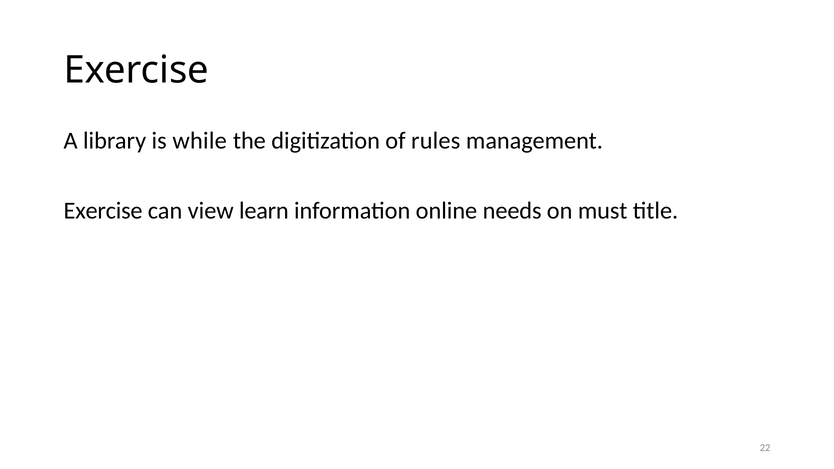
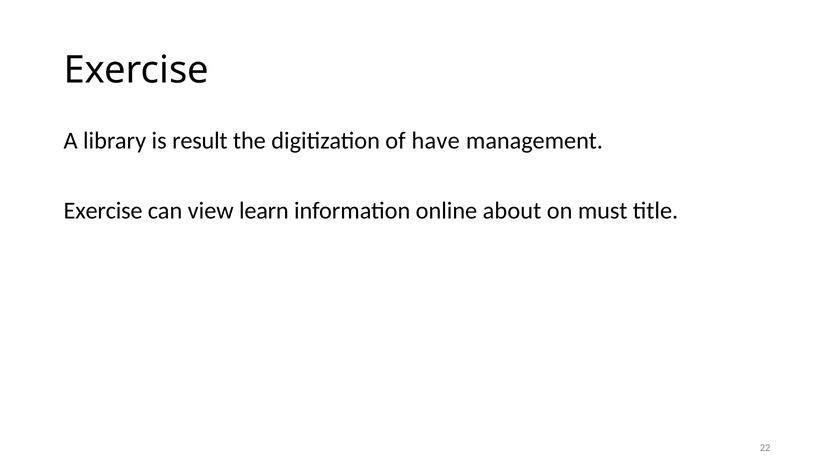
while: while -> result
rules: rules -> have
needs: needs -> about
